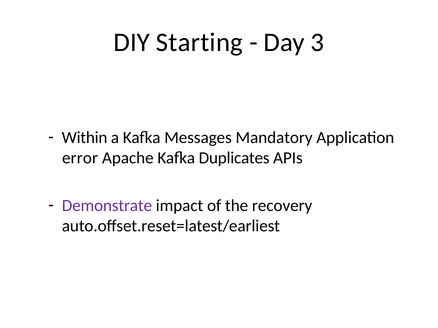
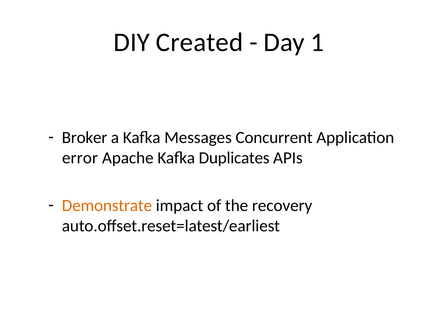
Starting: Starting -> Created
3: 3 -> 1
Within: Within -> Broker
Mandatory: Mandatory -> Concurrent
Demonstrate colour: purple -> orange
